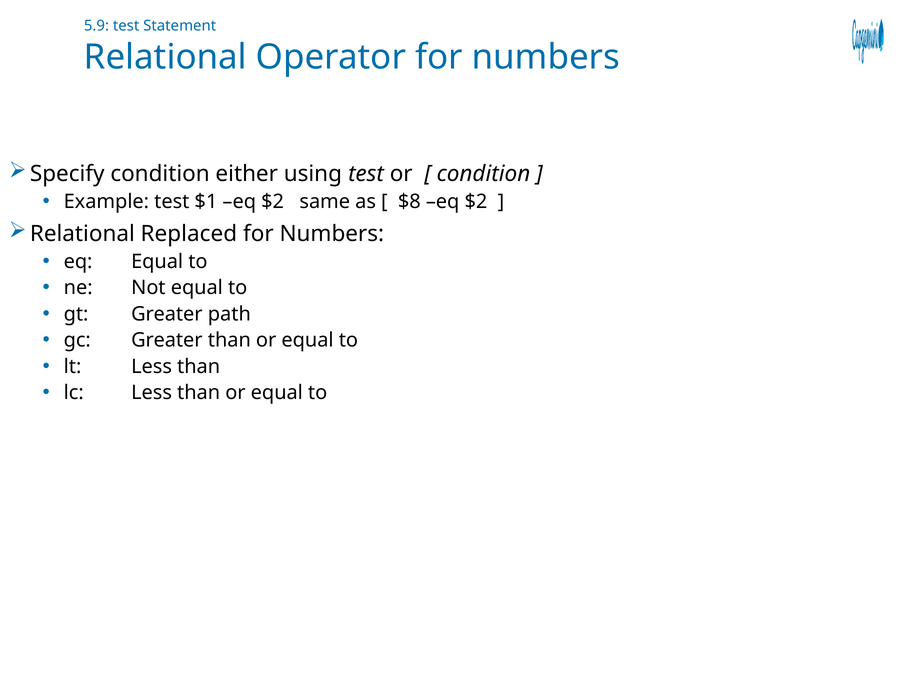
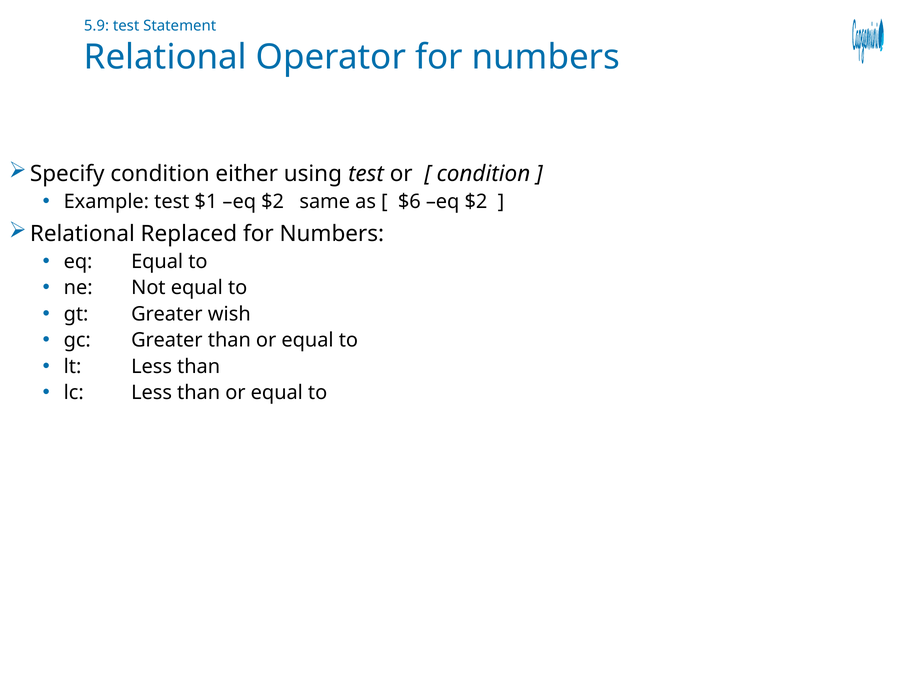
$8: $8 -> $6
path: path -> wish
